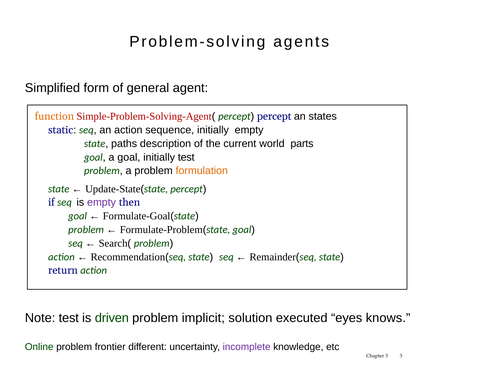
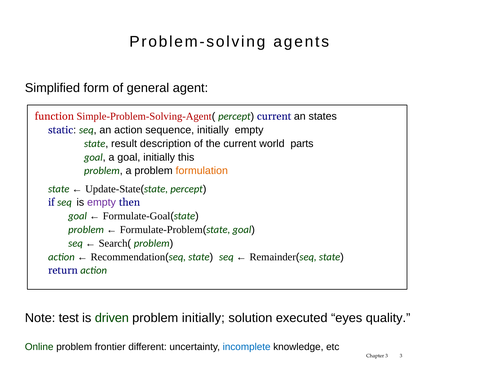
function colour: orange -> red
percept percept: percept -> current
paths: paths -> result
initially test: test -> this
problem implicit: implicit -> initially
knows: knows -> quality
incomplete colour: purple -> blue
